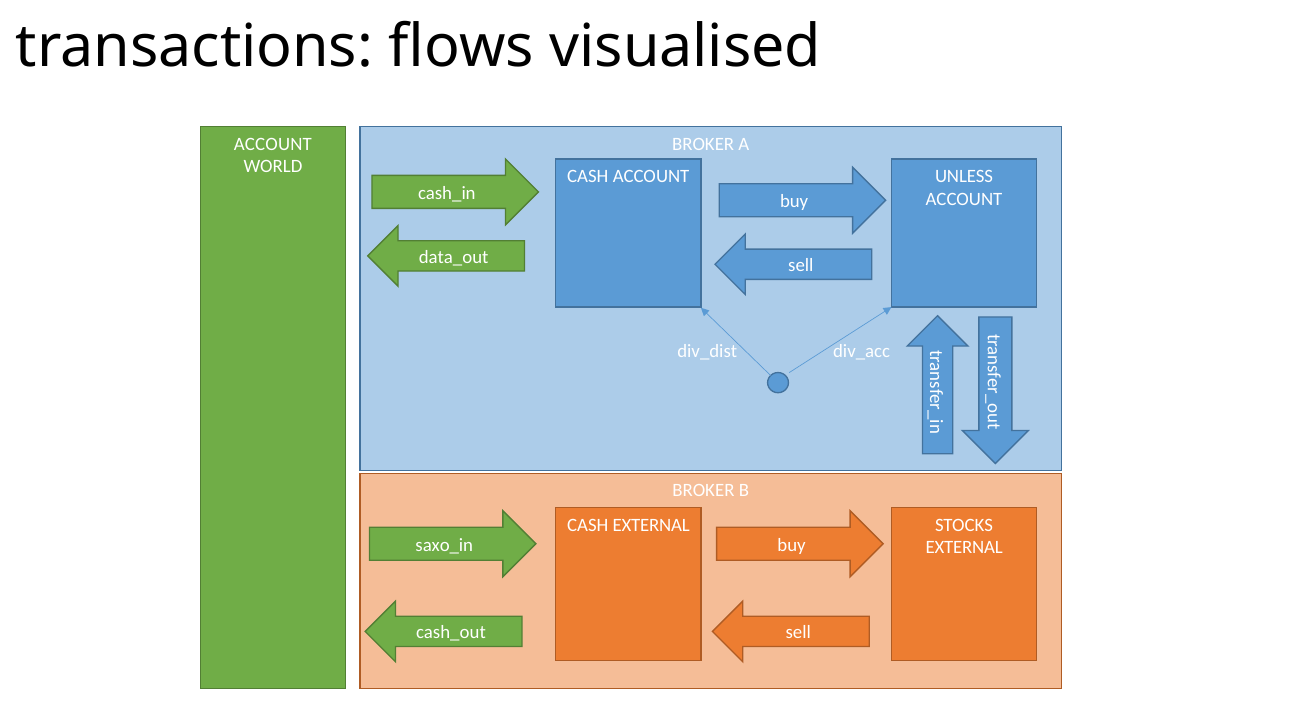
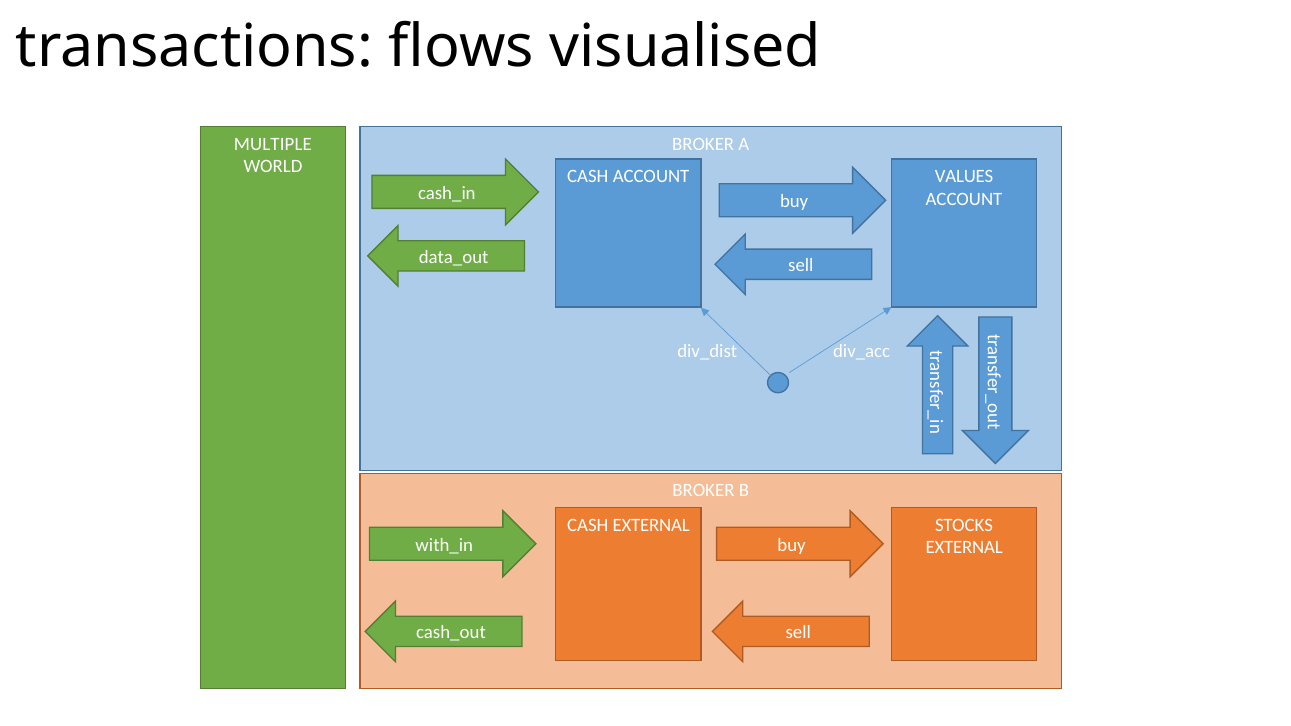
ACCOUNT at (273, 144): ACCOUNT -> MULTIPLE
UNLESS: UNLESS -> VALUES
saxo_in: saxo_in -> with_in
